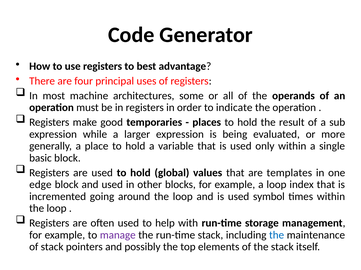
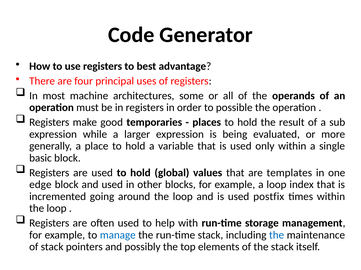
indicate: indicate -> possible
symbol: symbol -> postfix
manage colour: purple -> blue
